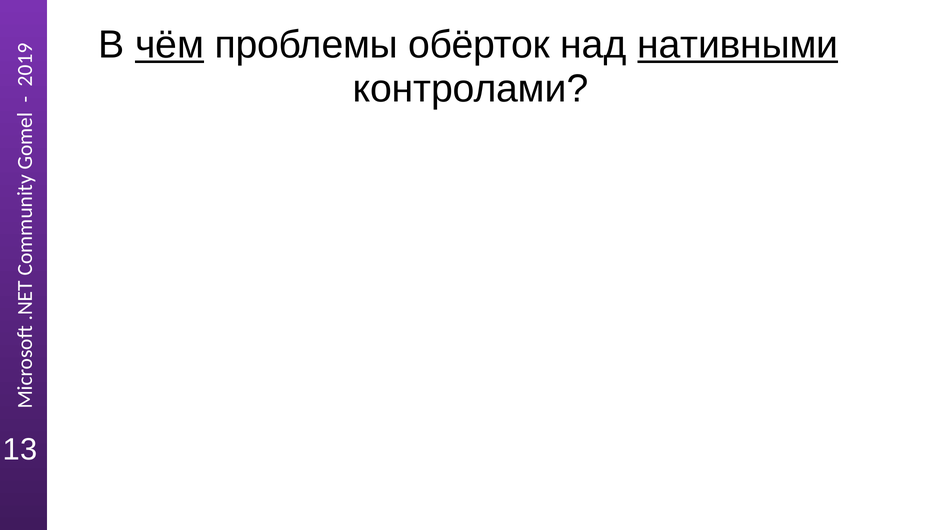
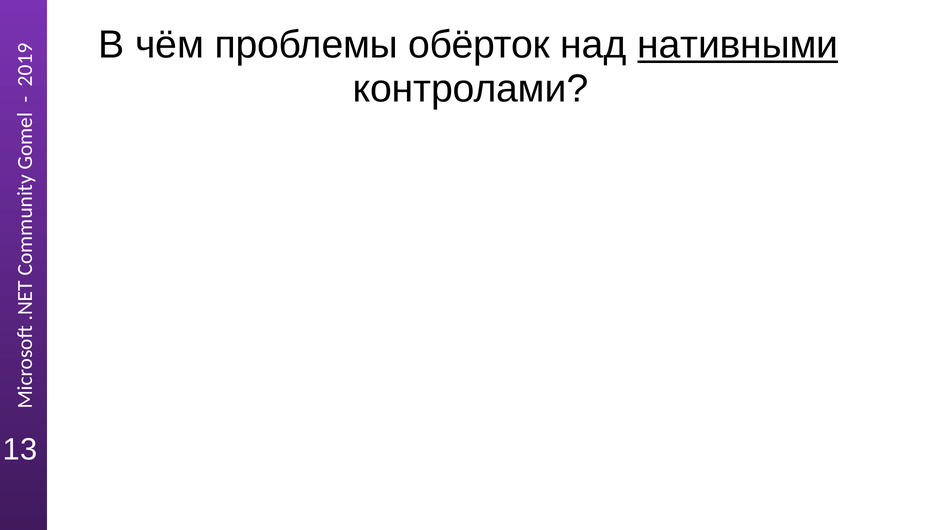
чём underline: present -> none
